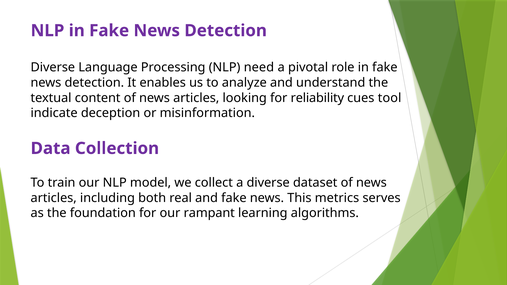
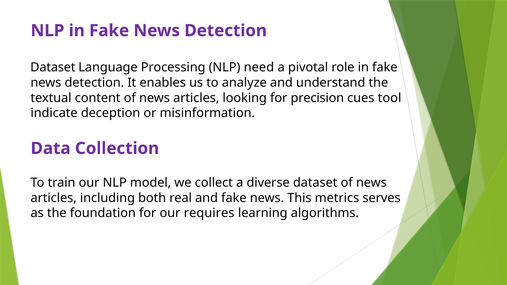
Diverse at (53, 68): Diverse -> Dataset
reliability: reliability -> precision
rampant: rampant -> requires
